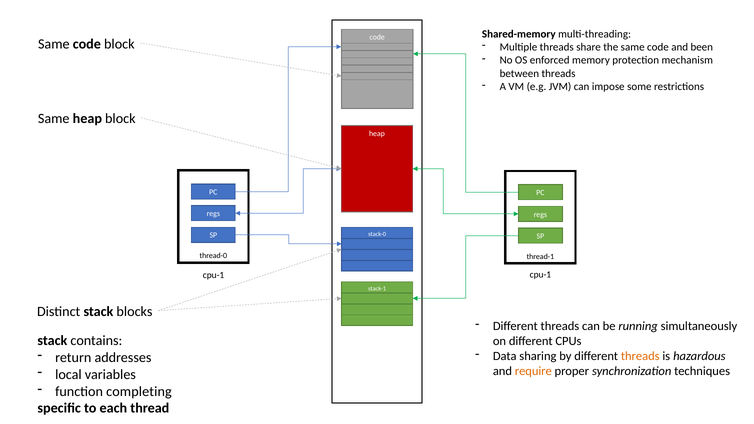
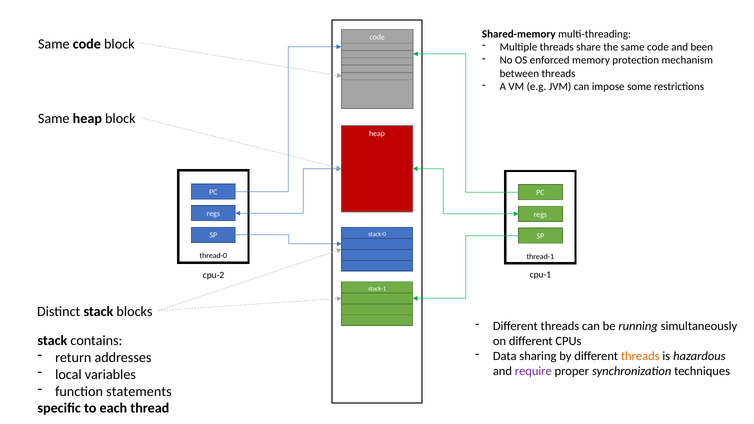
cpu-1 at (214, 275): cpu-1 -> cpu-2
require colour: orange -> purple
completing: completing -> statements
